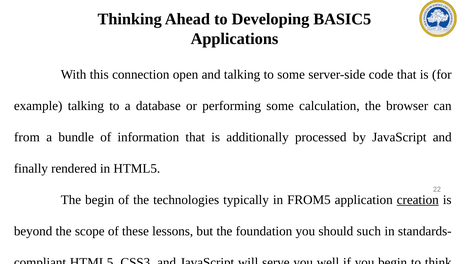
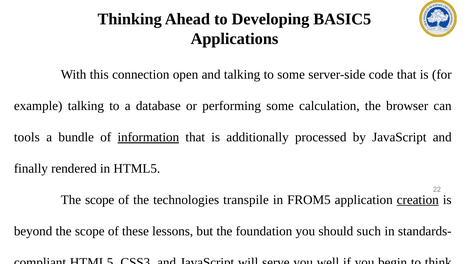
from: from -> tools
information underline: none -> present
begin at (100, 200): begin -> scope
typically: typically -> transpile
